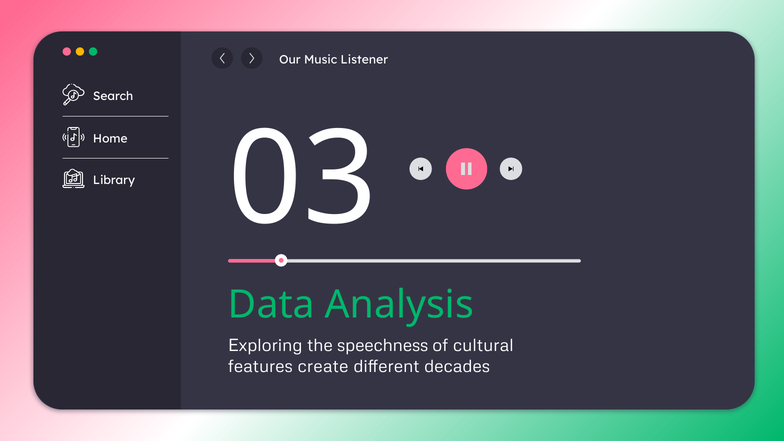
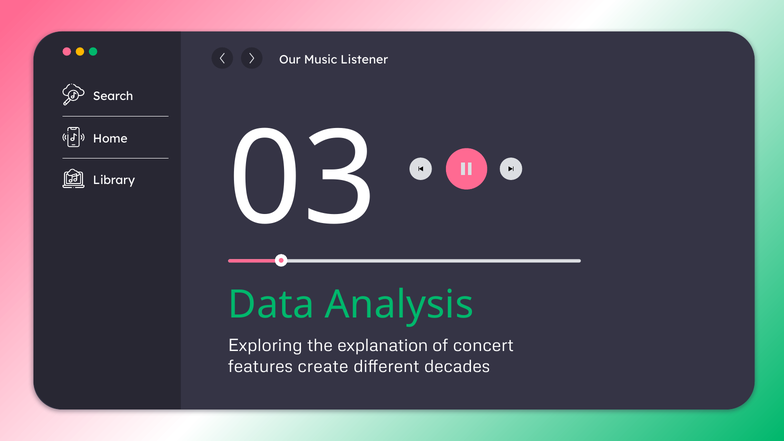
speechness: speechness -> explanation
cultural: cultural -> concert
